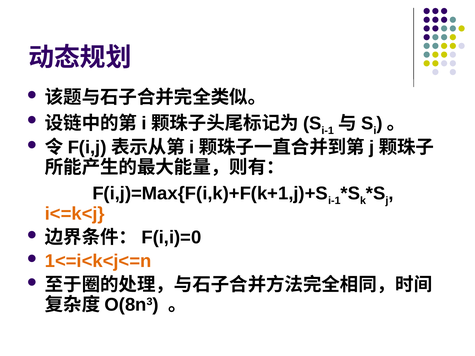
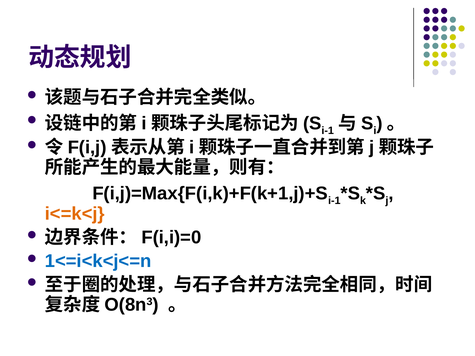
1<=i<k<j<=n colour: orange -> blue
